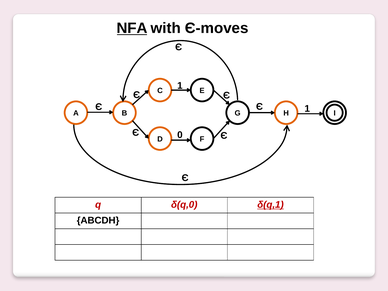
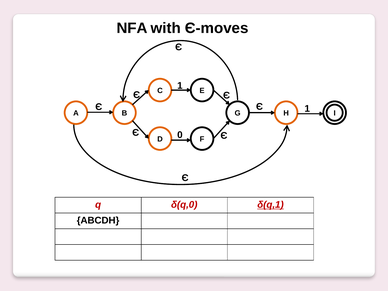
NFA underline: present -> none
